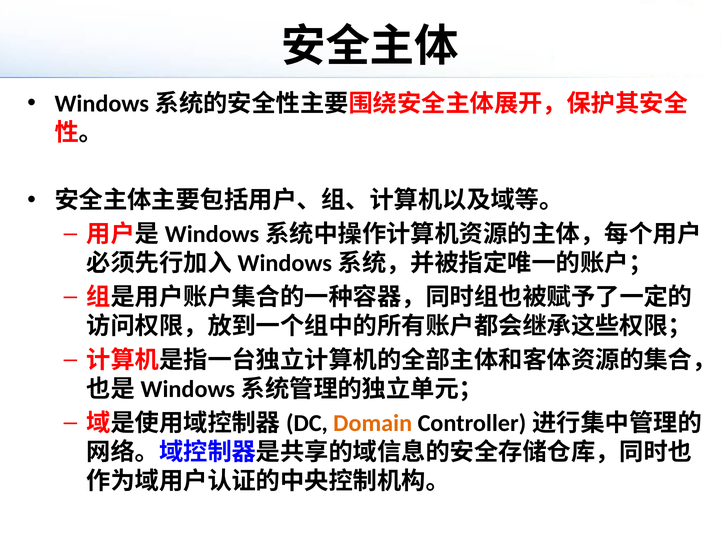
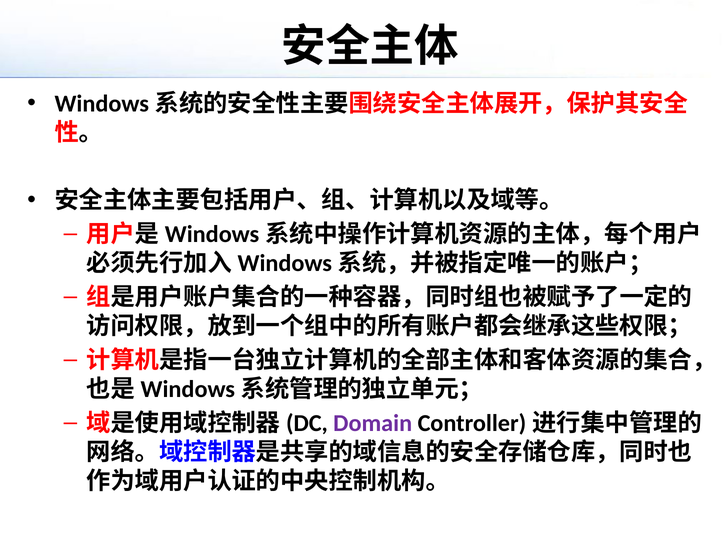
Domain colour: orange -> purple
